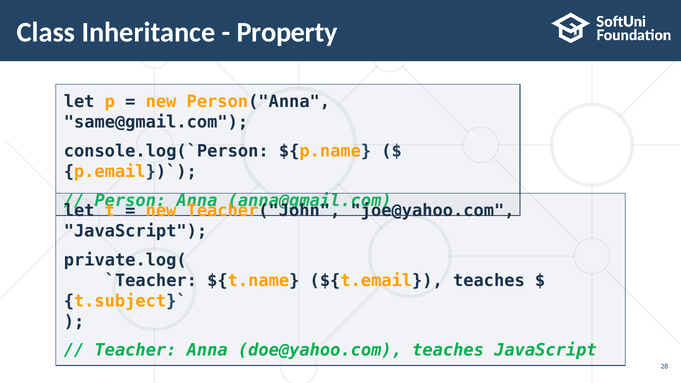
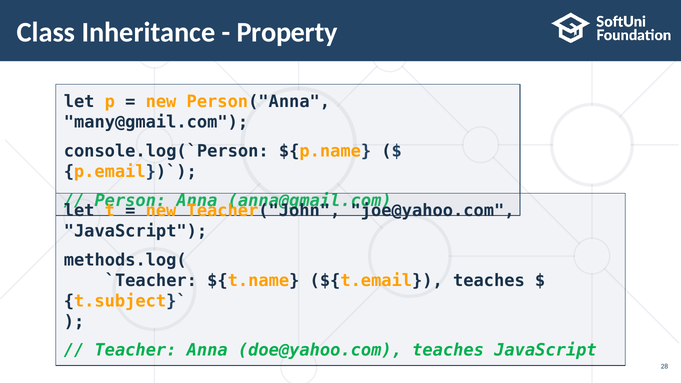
same@gmail.com: same@gmail.com -> many@gmail.com
private.log(: private.log( -> methods.log(
